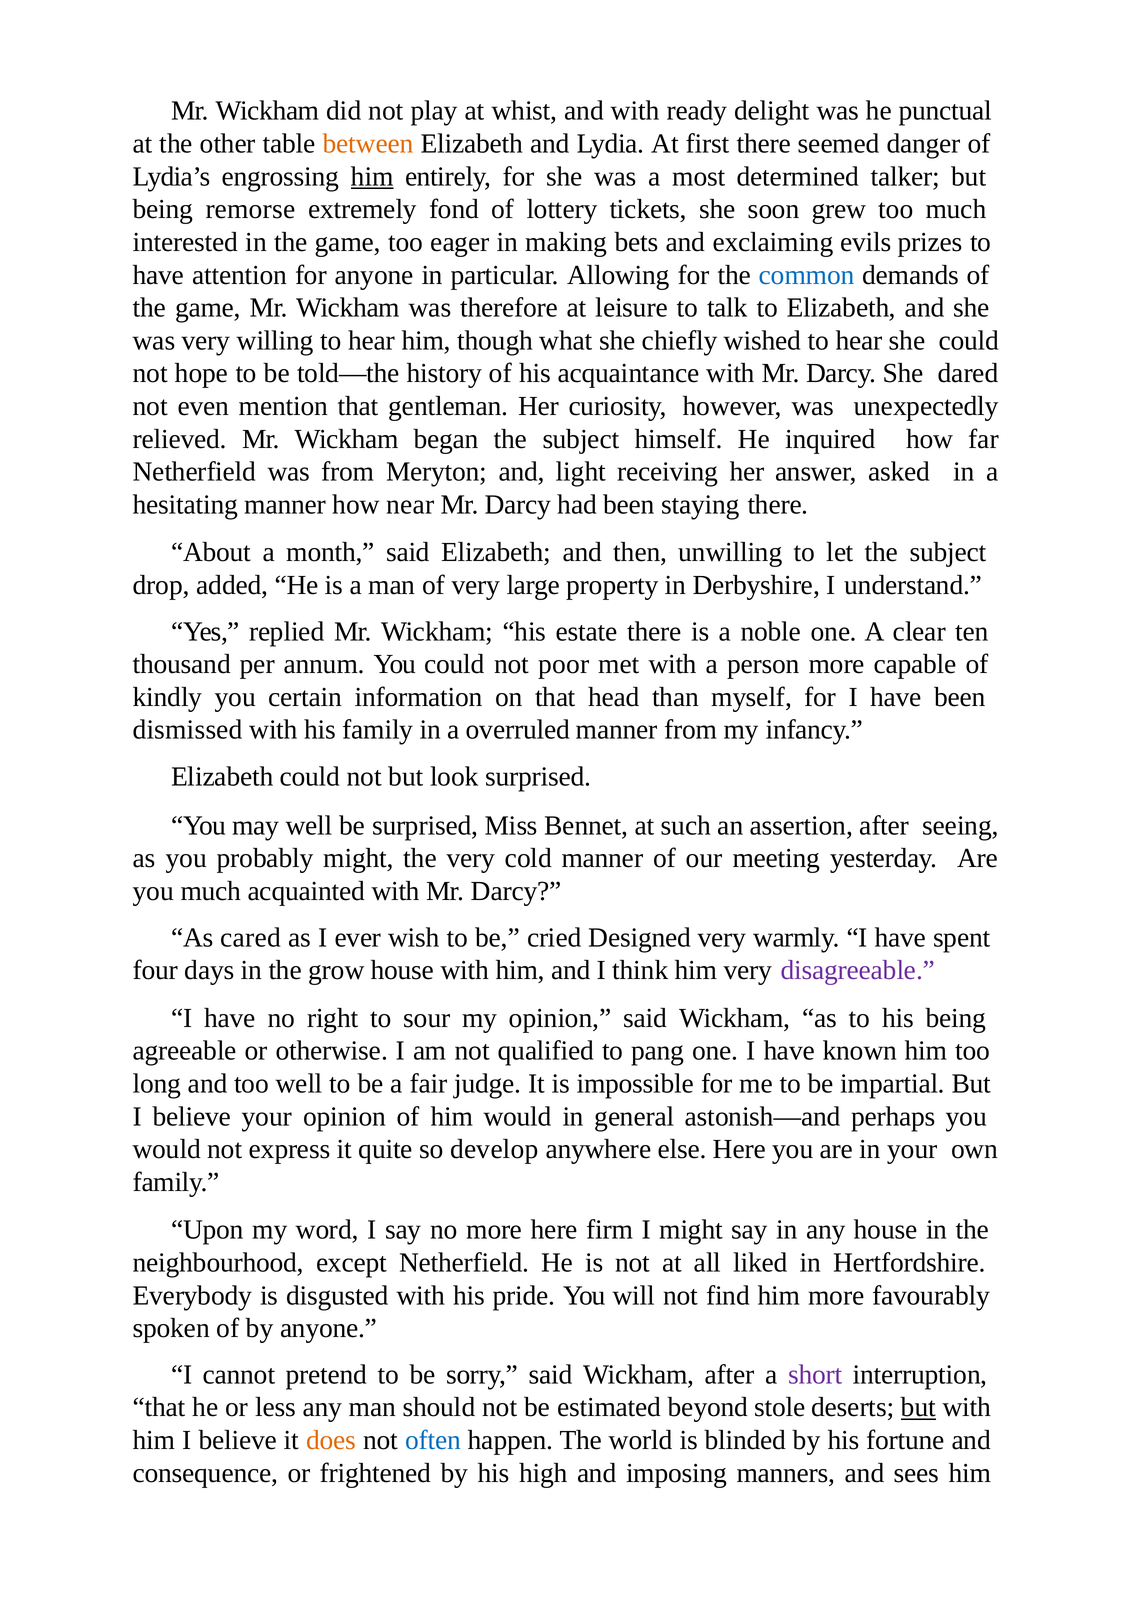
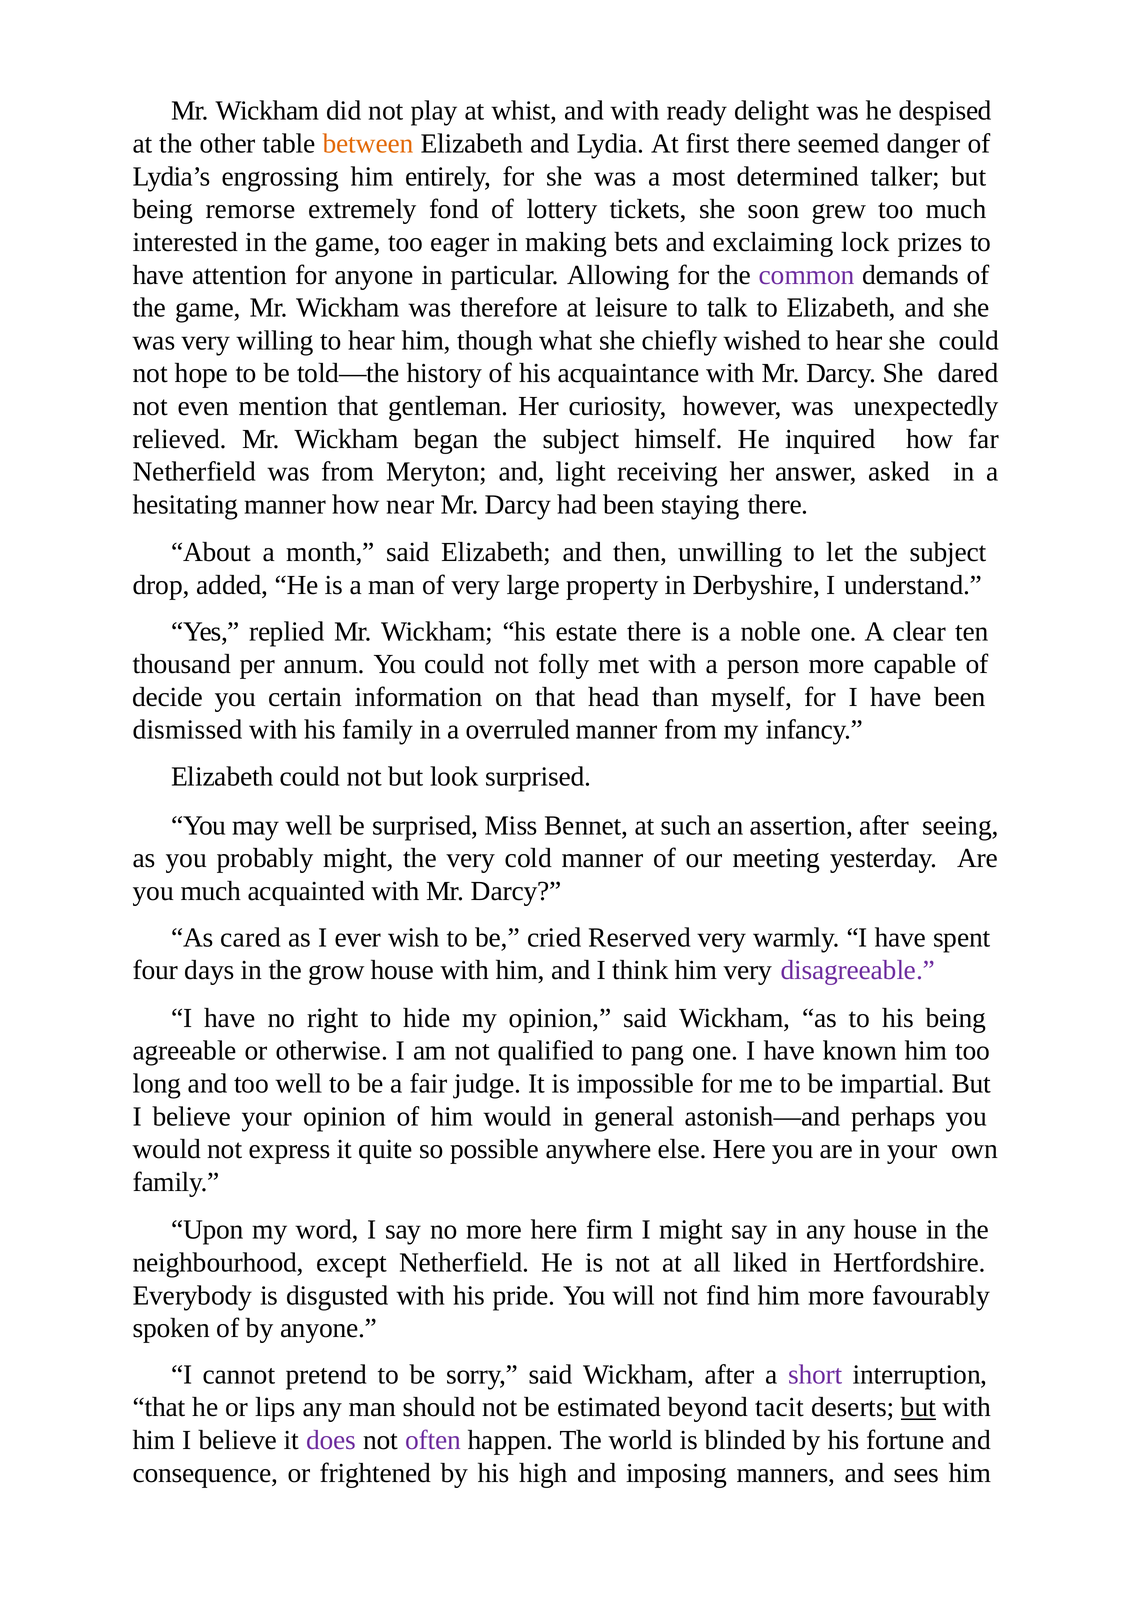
punctual: punctual -> despised
him at (372, 176) underline: present -> none
evils: evils -> lock
common colour: blue -> purple
poor: poor -> folly
kindly: kindly -> decide
Designed: Designed -> Reserved
sour: sour -> hide
develop: develop -> possible
less: less -> lips
stole: stole -> tacit
does colour: orange -> purple
often colour: blue -> purple
